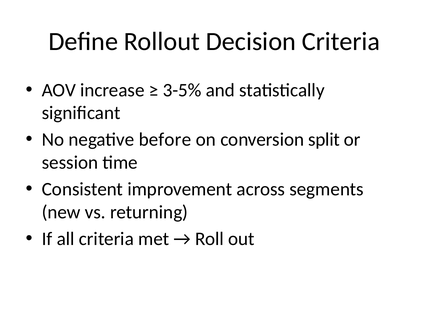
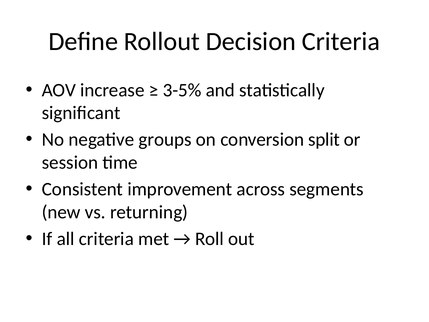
before: before -> groups
